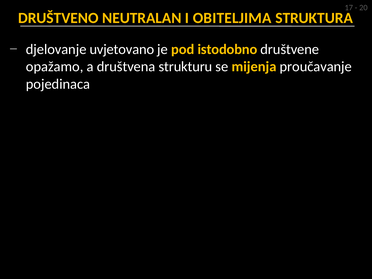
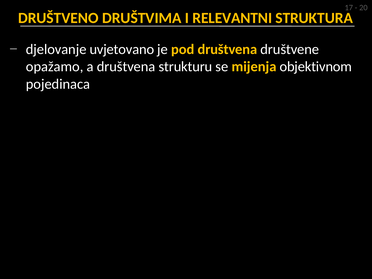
NEUTRALAN: NEUTRALAN -> DRUŠTVIMA
OBITELJIMA: OBITELJIMA -> RELEVANTNI
pod istodobno: istodobno -> društvena
proučavanje: proučavanje -> objektivnom
